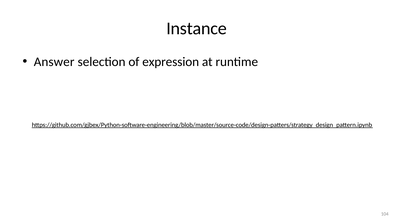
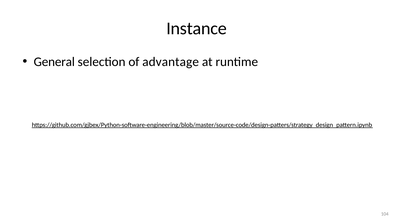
Answer: Answer -> General
expression: expression -> advantage
